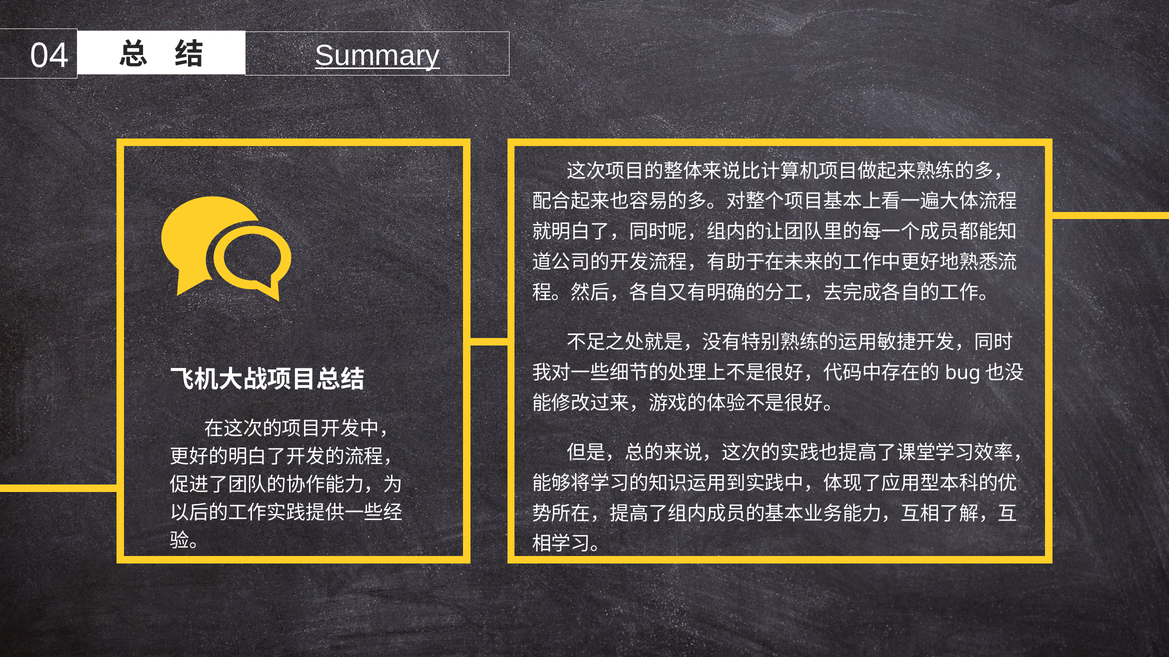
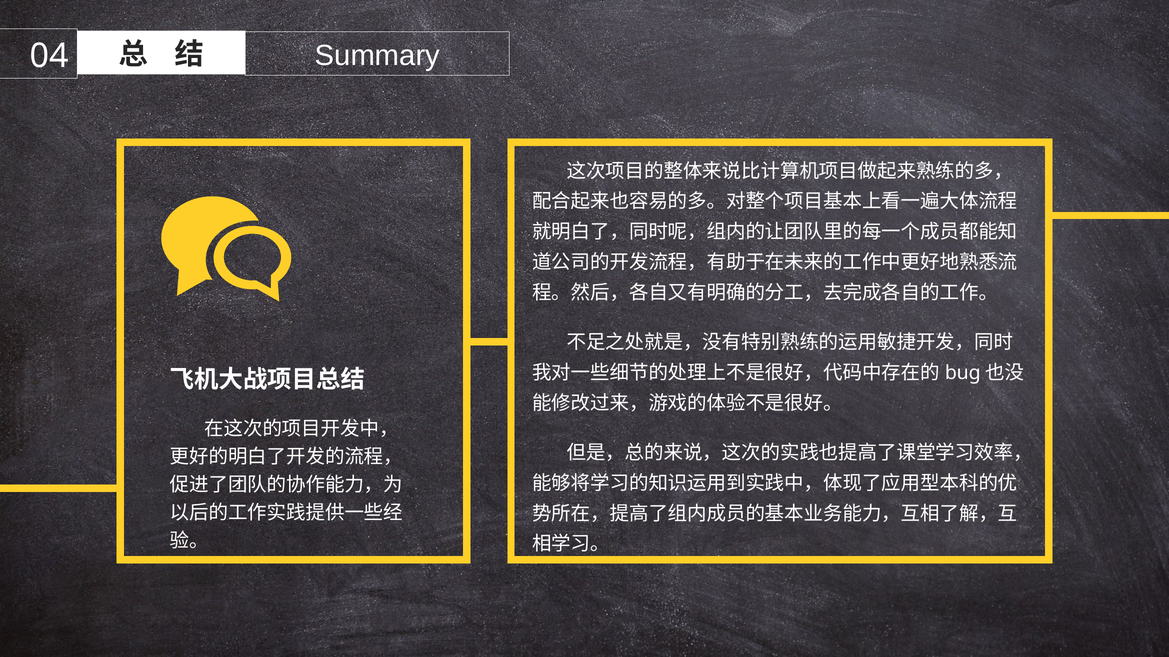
Summary underline: present -> none
